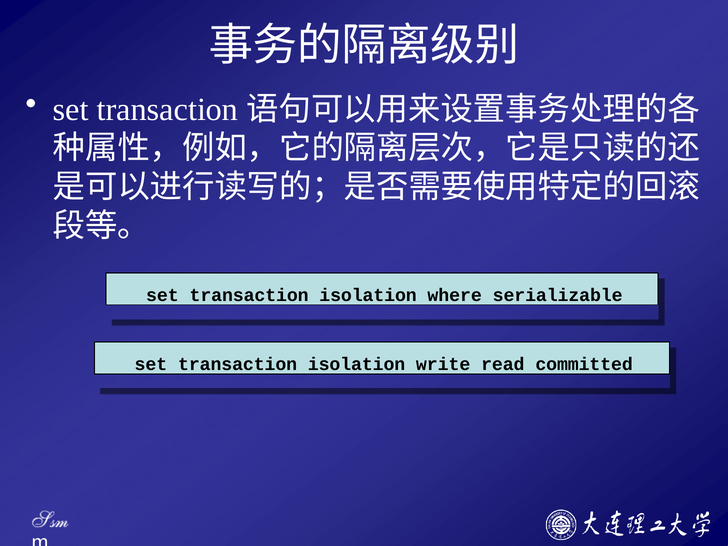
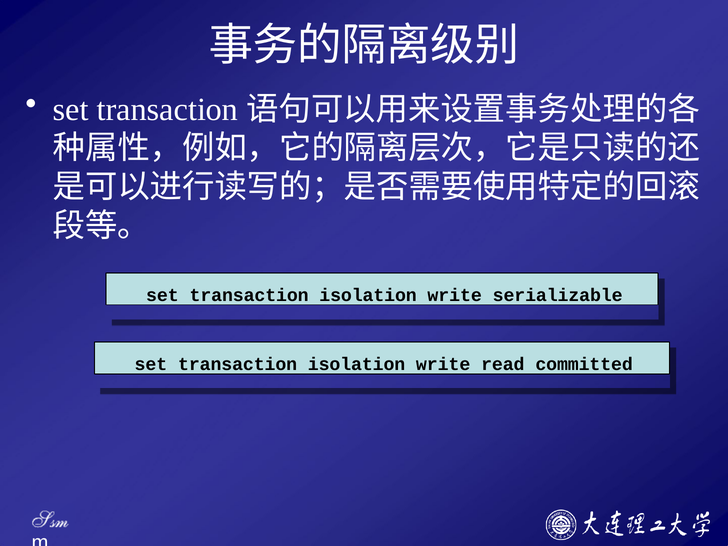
where at (455, 295): where -> write
